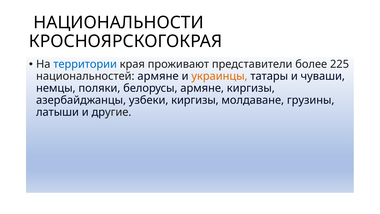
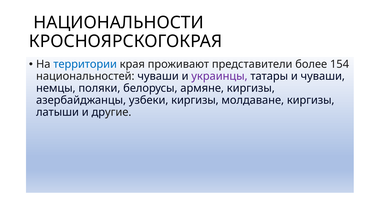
225: 225 -> 154
национальностей армяне: армяне -> чуваши
украинцы colour: orange -> purple
молдаване грузины: грузины -> киргизы
